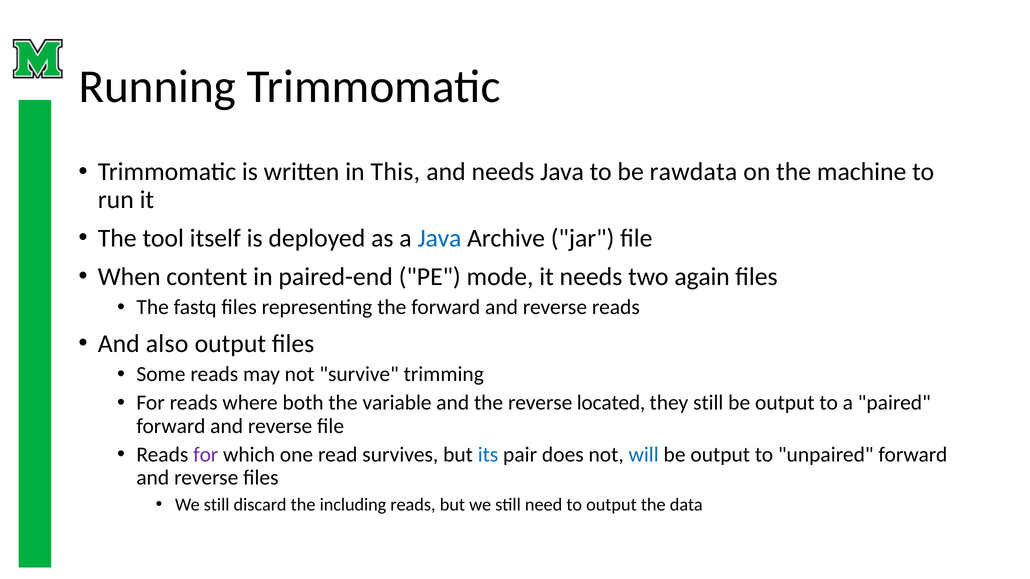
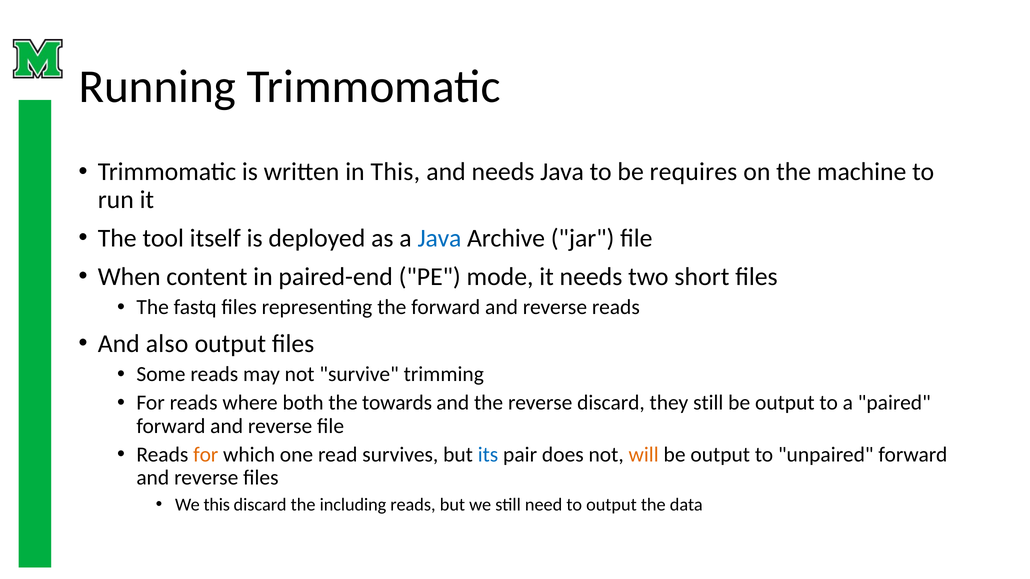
rawdata: rawdata -> requires
again: again -> short
variable: variable -> towards
reverse located: located -> discard
for at (206, 455) colour: purple -> orange
will colour: blue -> orange
still at (217, 505): still -> this
